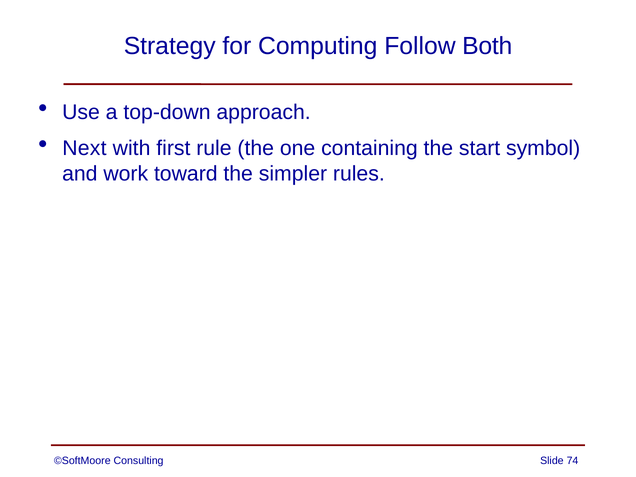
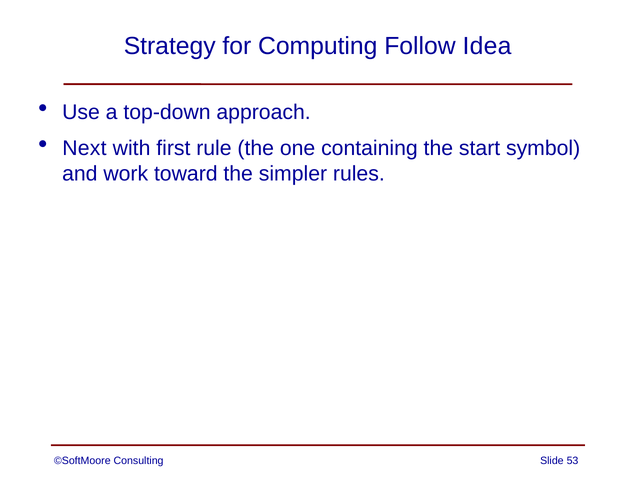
Both: Both -> Idea
74: 74 -> 53
